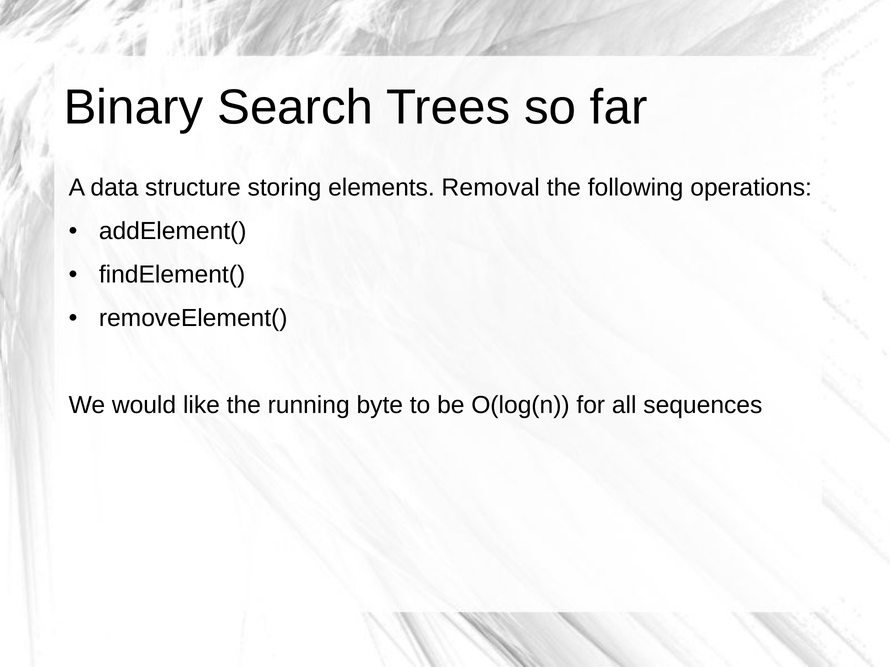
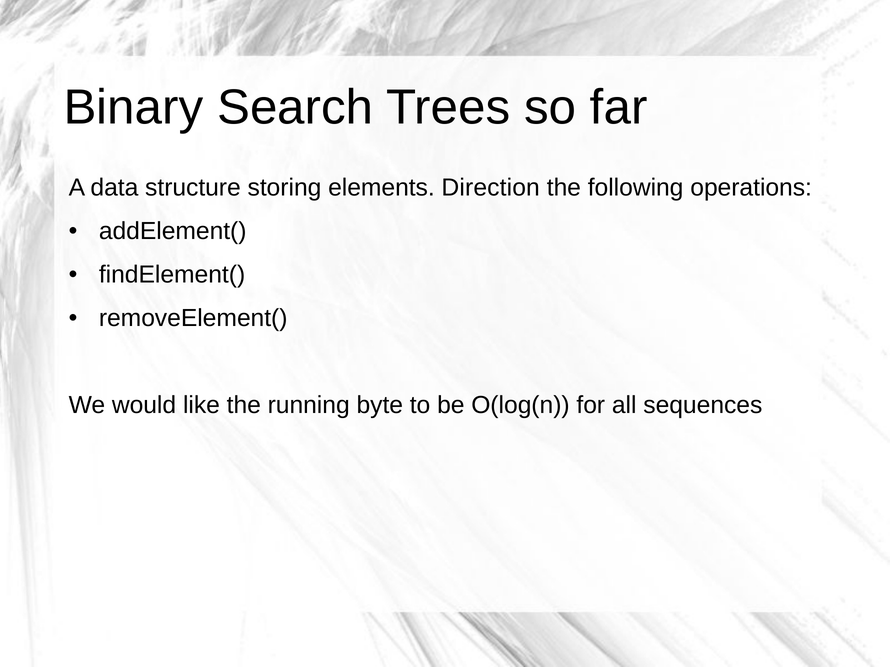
Removal: Removal -> Direction
